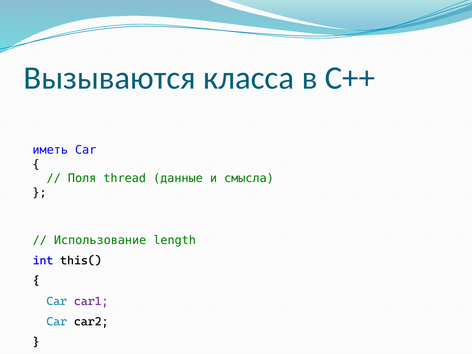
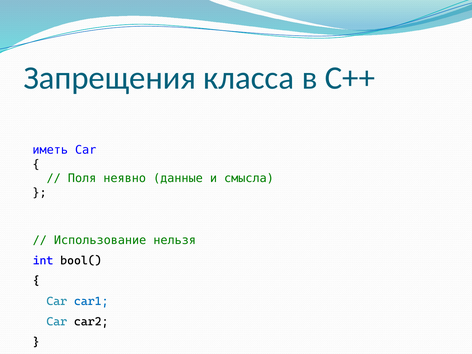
Вызываются: Вызываются -> Запрещения
thread: thread -> неявно
length: length -> нельзя
this(: this( -> bool(
car1 colour: purple -> blue
